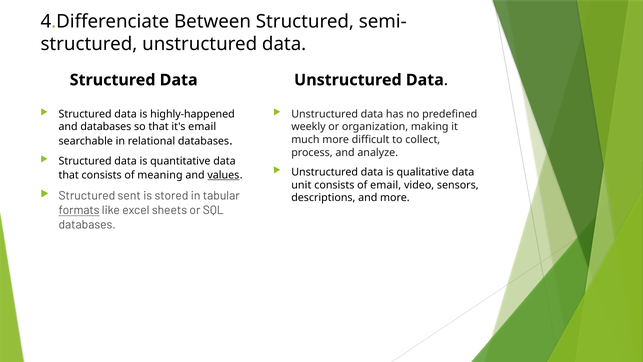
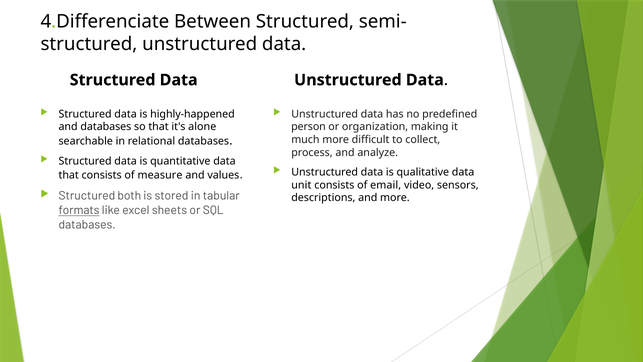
weekly: weekly -> person
it's email: email -> alone
meaning: meaning -> measure
values underline: present -> none
sent: sent -> both
